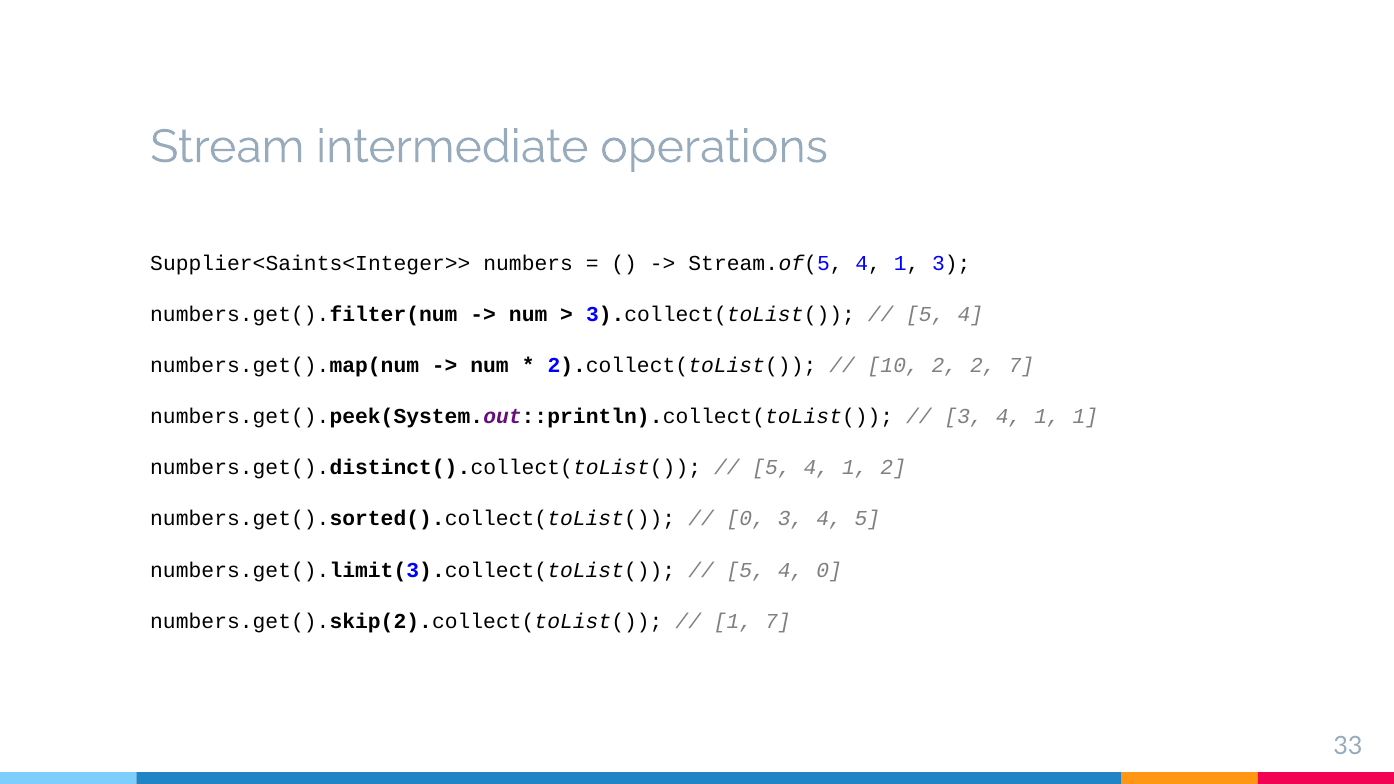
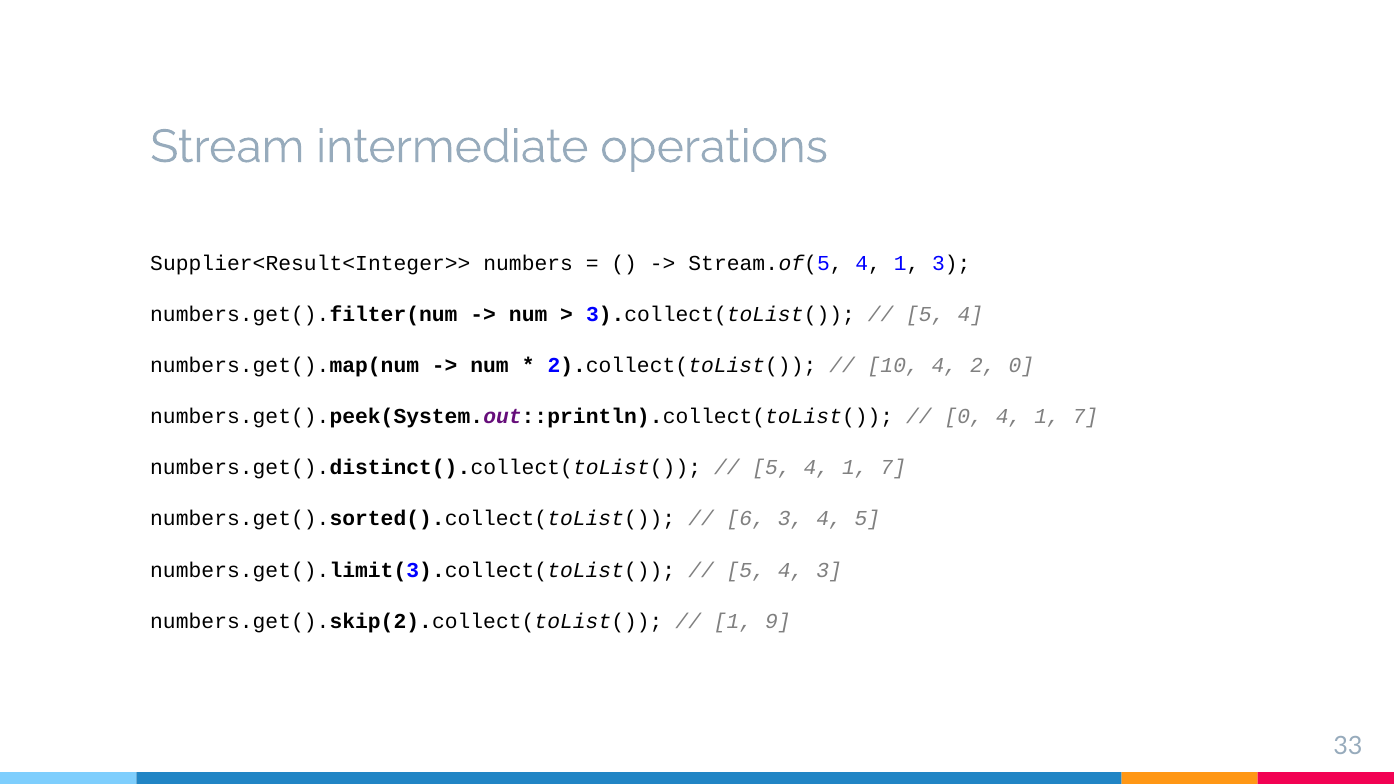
Supplier<Saints<Integer>>: Supplier<Saints<Integer>> -> Supplier<Result<Integer>>
10 2: 2 -> 4
2 7: 7 -> 0
3 at (964, 417): 3 -> 0
1 at (1085, 417): 1 -> 7
5 4 1 2: 2 -> 7
0 at (746, 519): 0 -> 6
4 0: 0 -> 3
1 7: 7 -> 9
